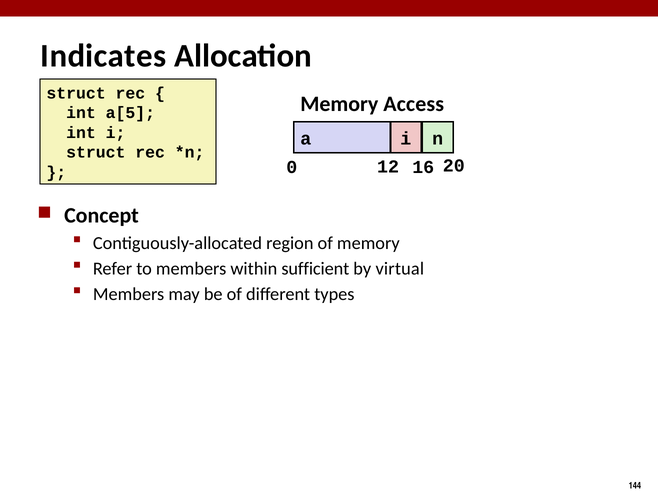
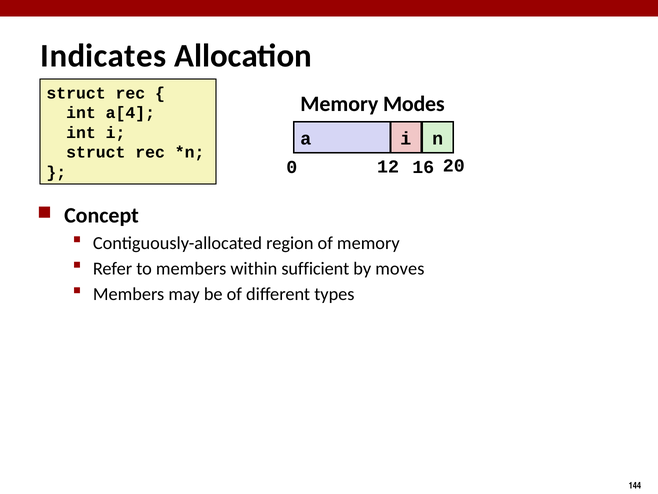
Access: Access -> Modes
a[5: a[5 -> a[4
virtual: virtual -> moves
